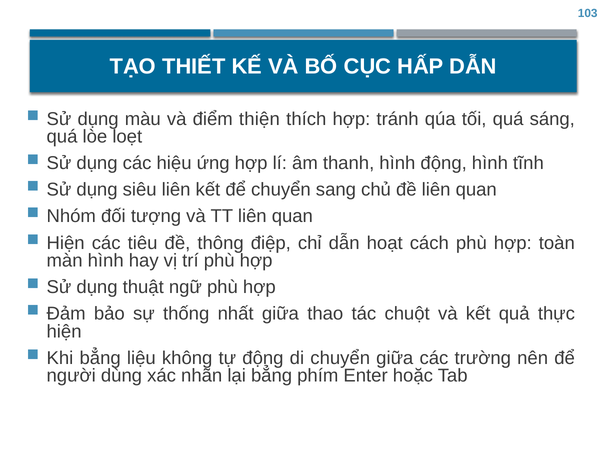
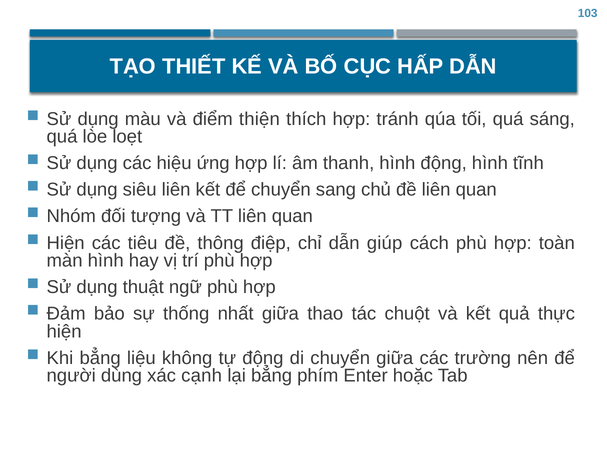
hoạt: hoạt -> giúp
nhãn: nhãn -> cạnh
